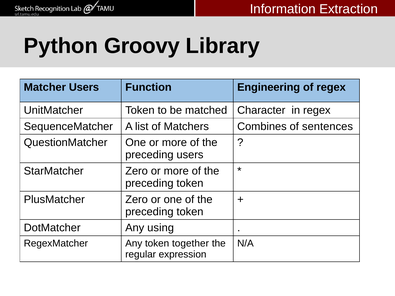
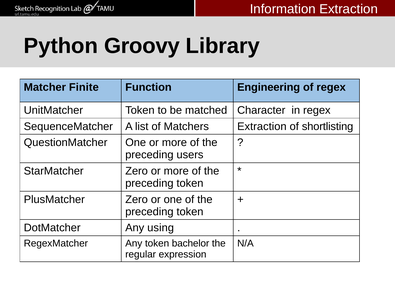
Matcher Users: Users -> Finite
Matchers Combines: Combines -> Extraction
sentences: sentences -> shortlisting
together: together -> bachelor
